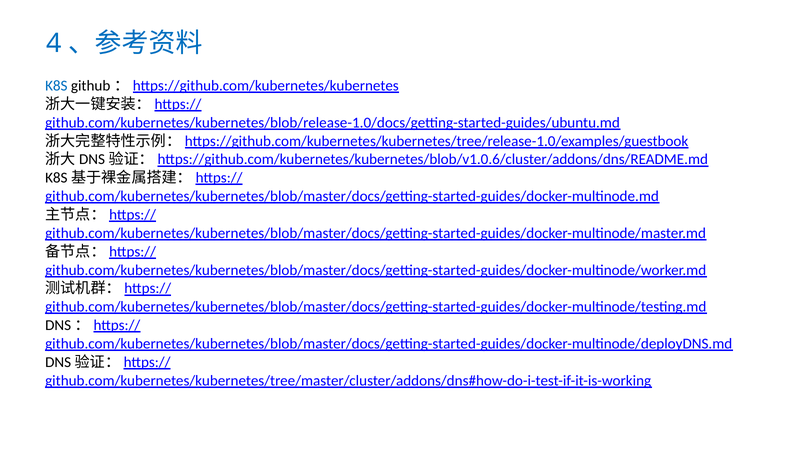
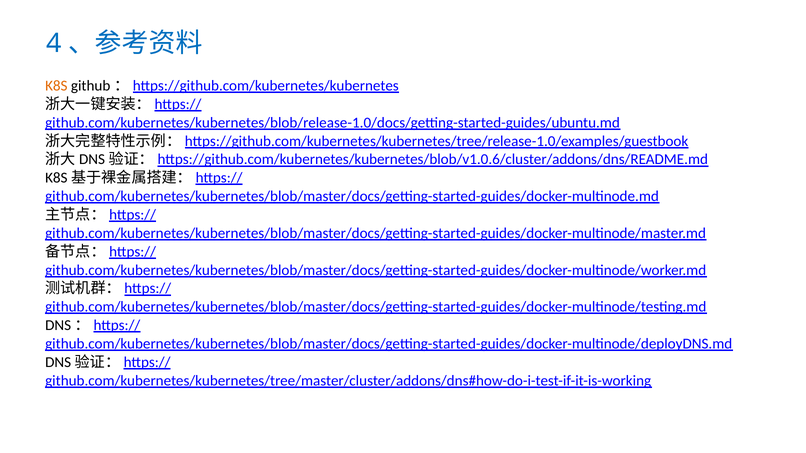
K8S colour: blue -> orange
